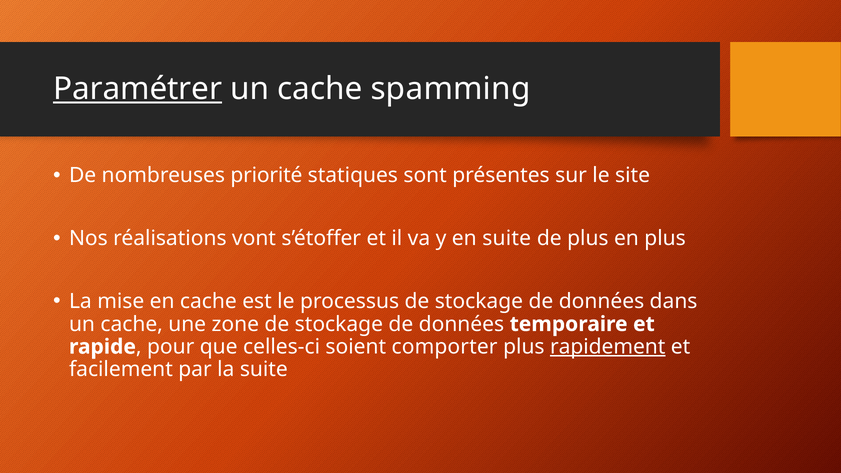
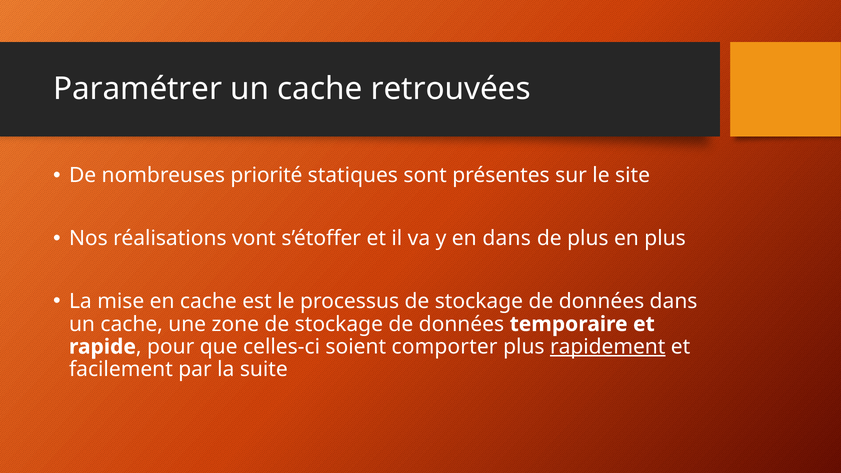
Paramétrer underline: present -> none
spamming: spamming -> retrouvées
en suite: suite -> dans
